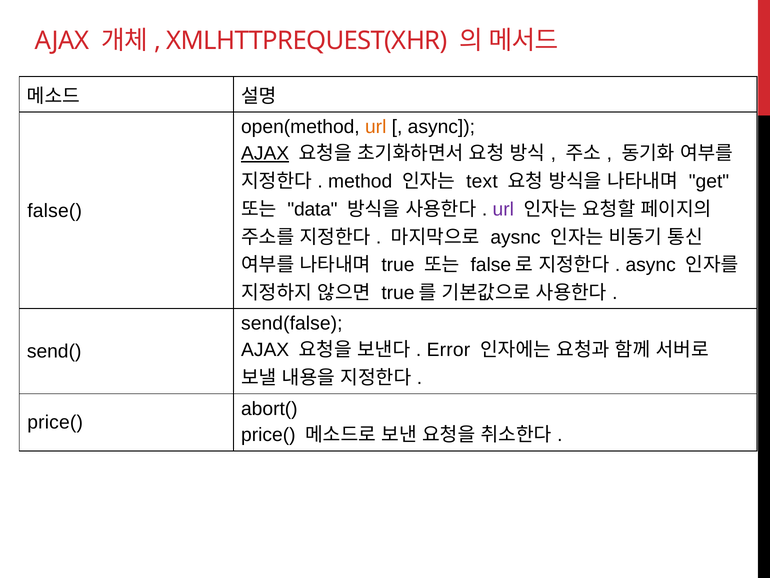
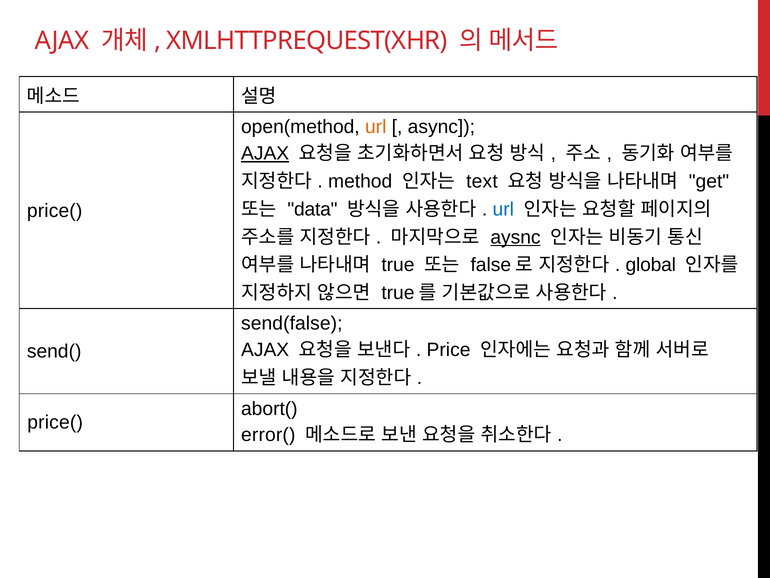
false( at (55, 211): false( -> price(
url at (503, 209) colour: purple -> blue
aysnc underline: none -> present
async at (651, 265): async -> global
Error: Error -> Price
price( at (268, 435): price( -> error(
